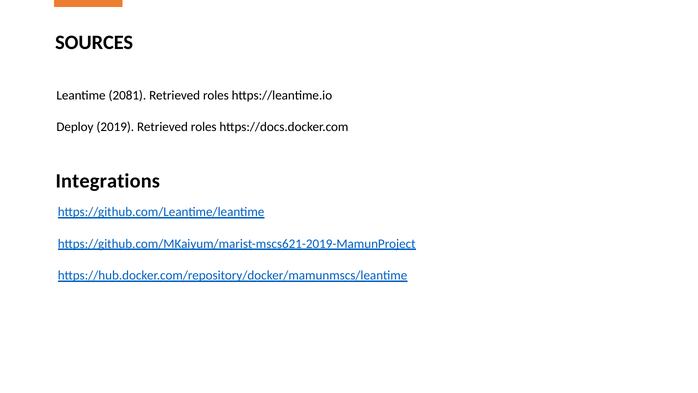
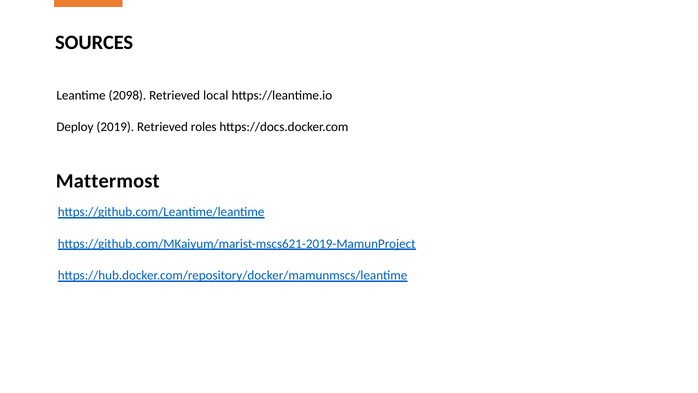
2081: 2081 -> 2098
roles at (216, 95): roles -> local
Integrations: Integrations -> Mattermost
